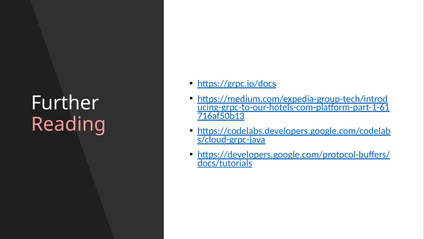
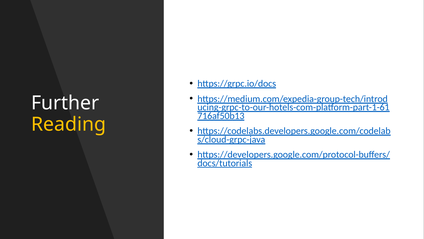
Reading colour: pink -> yellow
